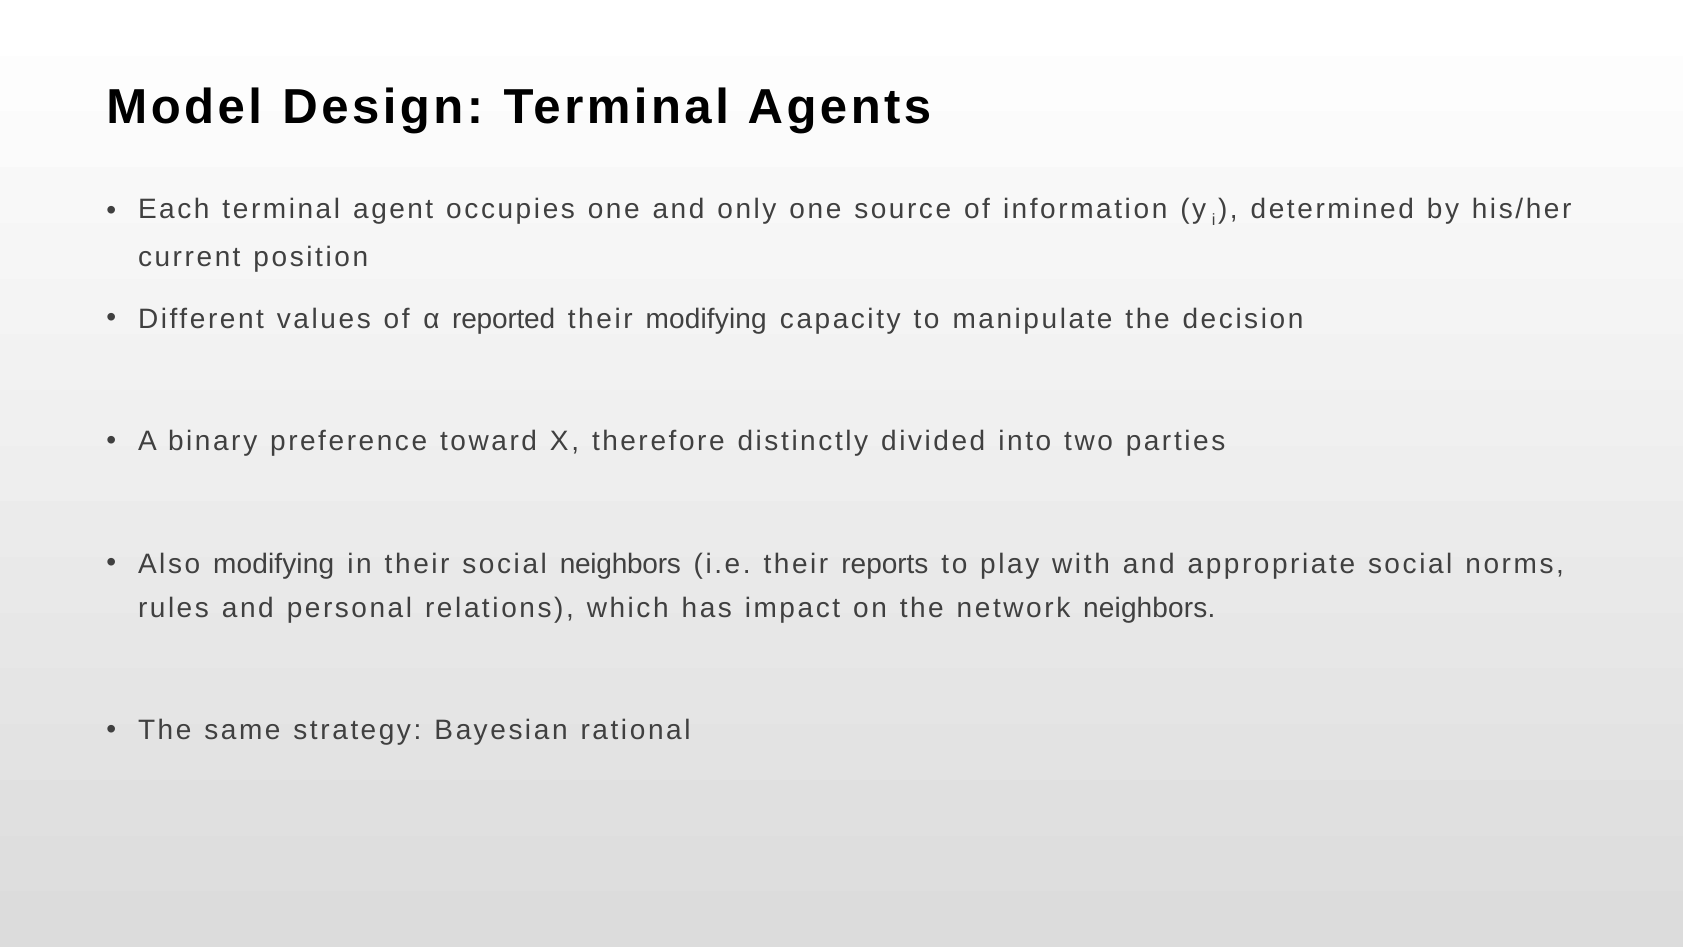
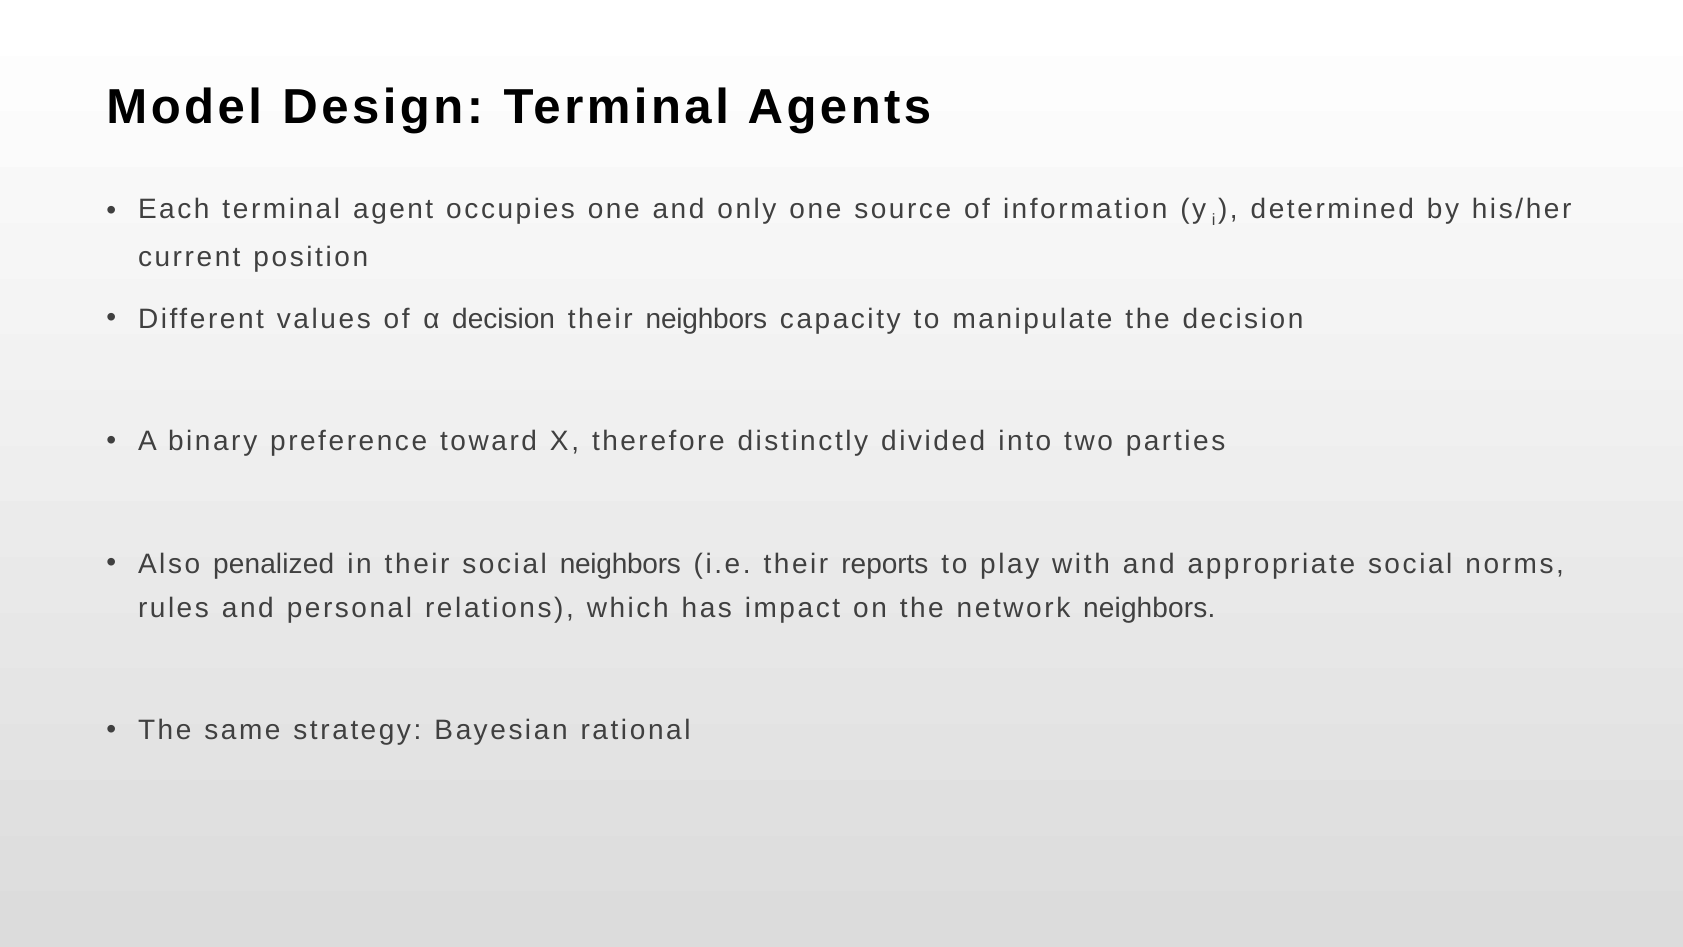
α reported: reported -> decision
their modifying: modifying -> neighbors
Also modifying: modifying -> penalized
